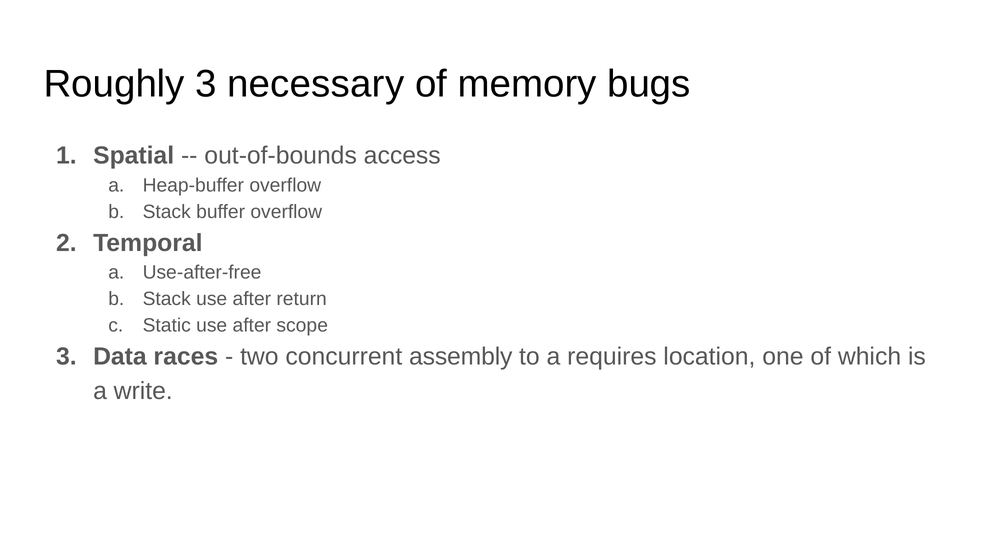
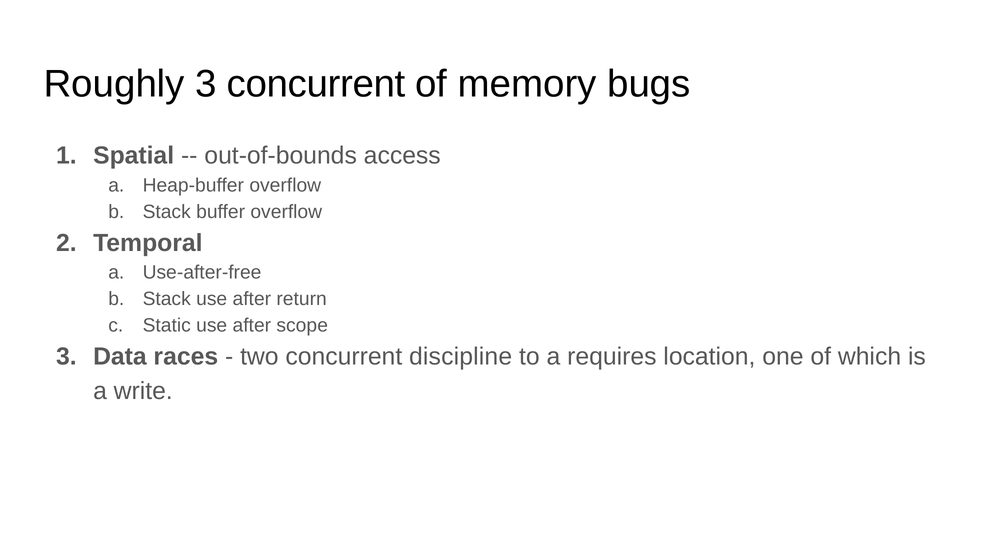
3 necessary: necessary -> concurrent
assembly: assembly -> discipline
